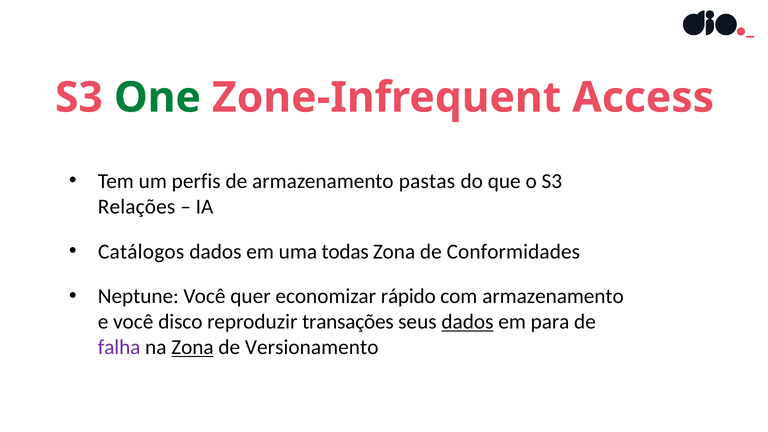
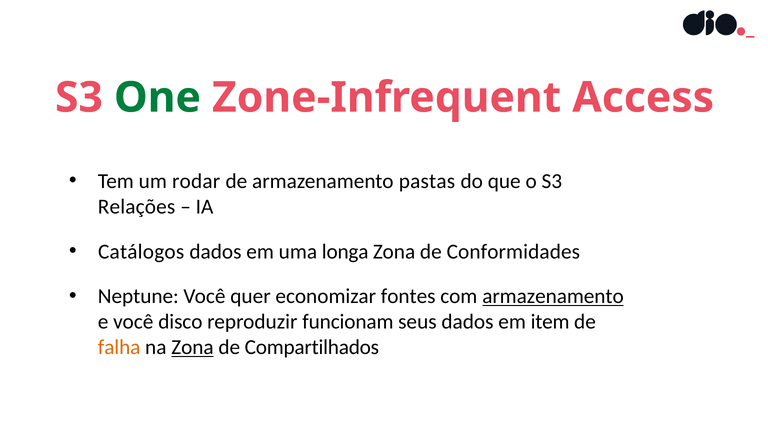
perfis: perfis -> rodar
todas: todas -> longa
rápido: rápido -> fontes
armazenamento at (553, 296) underline: none -> present
transações: transações -> funcionam
dados at (467, 322) underline: present -> none
para: para -> item
falha colour: purple -> orange
Versionamento: Versionamento -> Compartilhados
